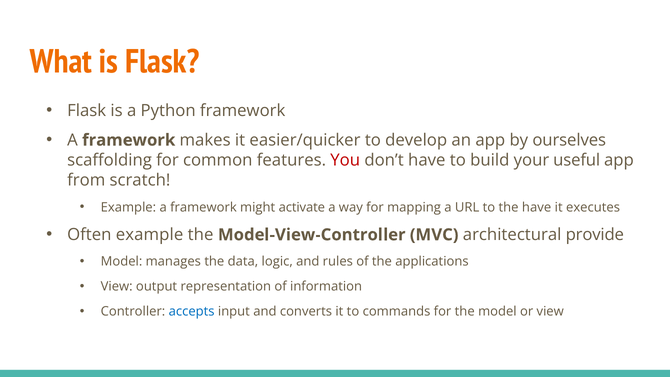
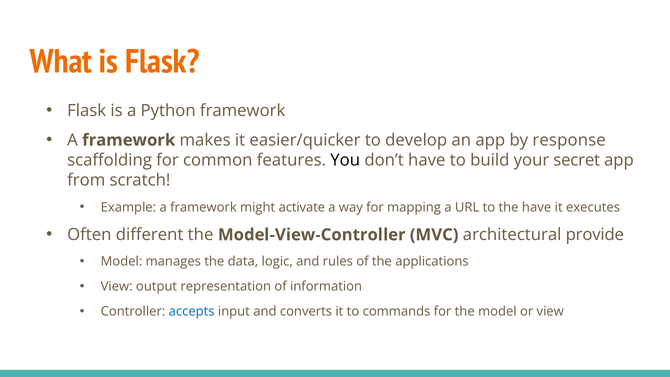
ourselves: ourselves -> response
You colour: red -> black
useful: useful -> secret
Often example: example -> different
